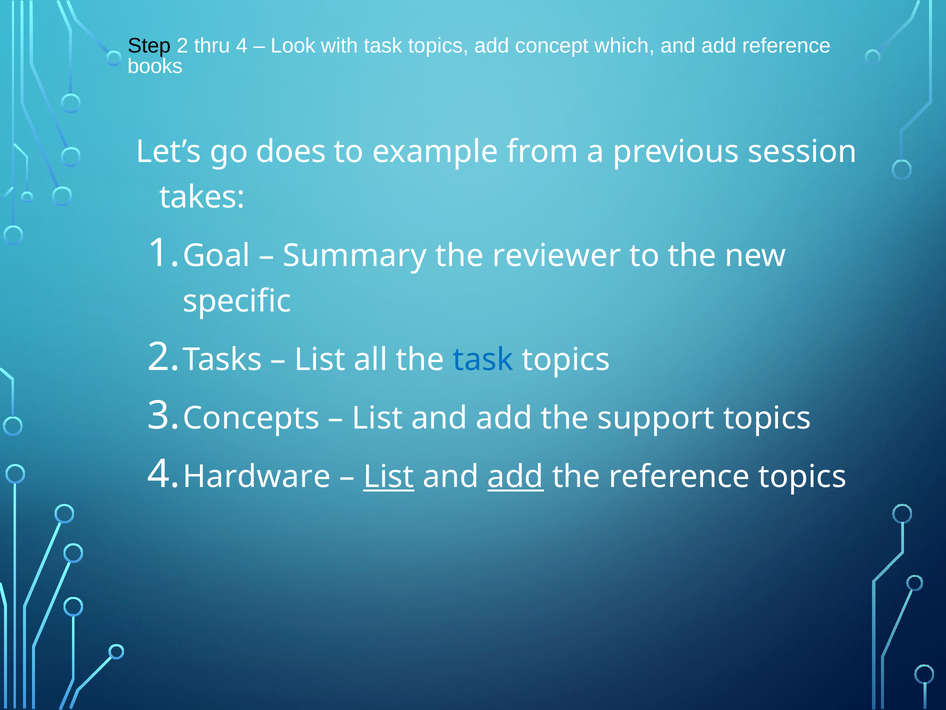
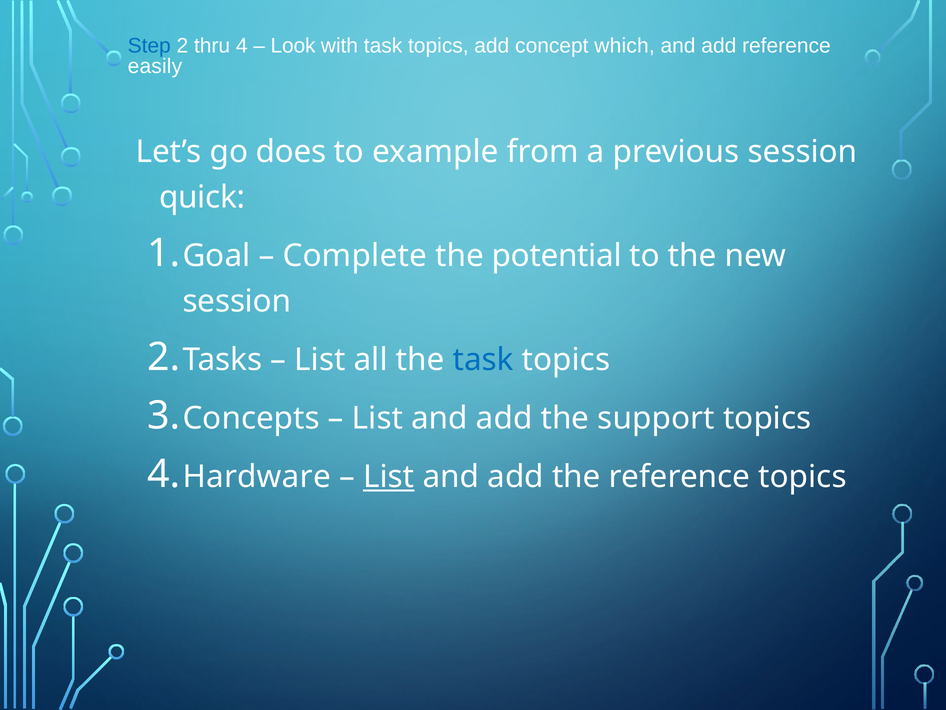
Step colour: black -> blue
books: books -> easily
takes: takes -> quick
Summary: Summary -> Complete
reviewer: reviewer -> potential
specific at (237, 301): specific -> session
add at (516, 477) underline: present -> none
